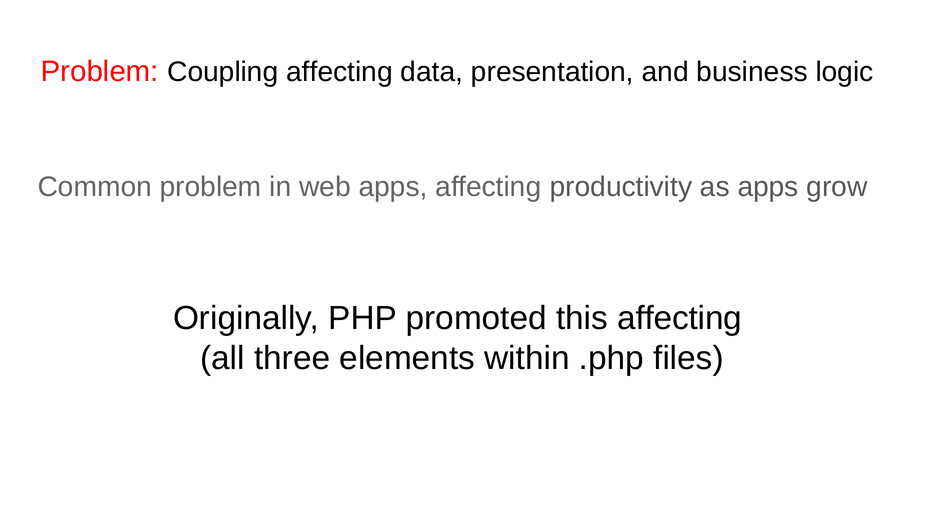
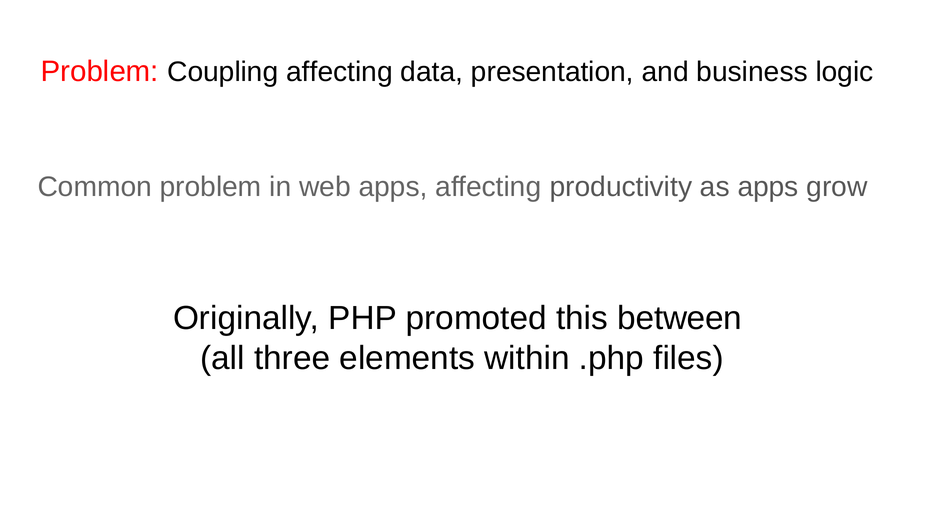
this affecting: affecting -> between
